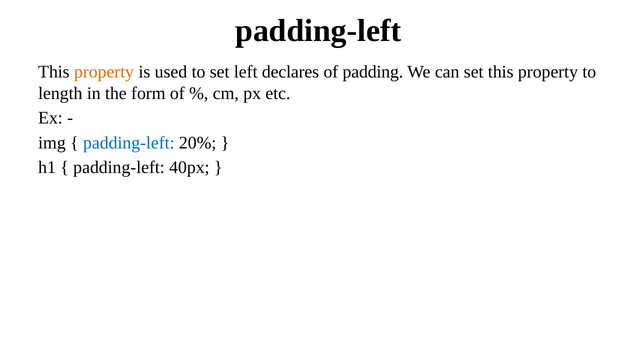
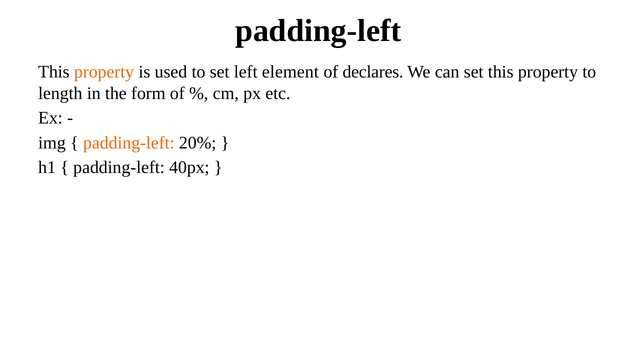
declares: declares -> element
padding: padding -> declares
padding-left at (129, 143) colour: blue -> orange
